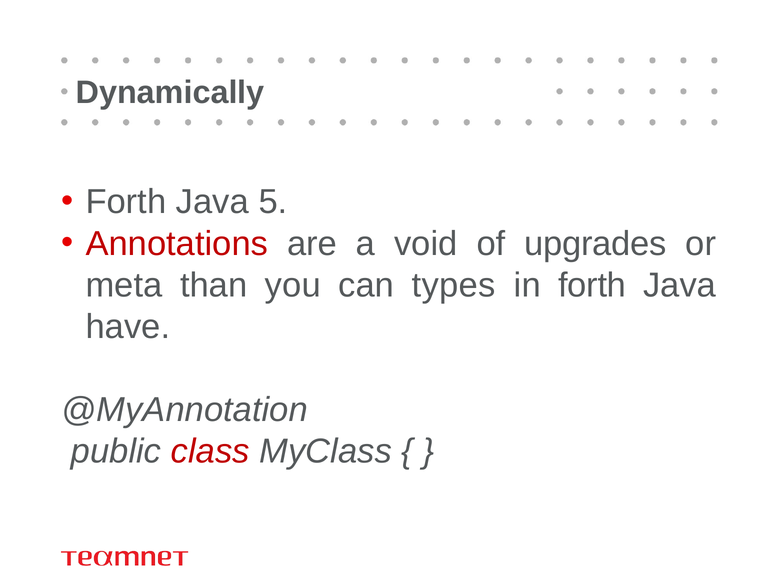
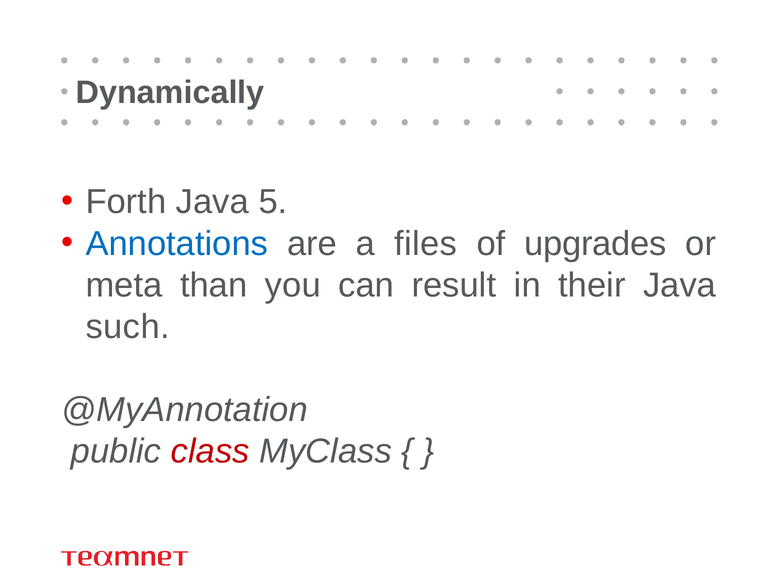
Annotations colour: red -> blue
void: void -> files
types: types -> result
in forth: forth -> their
have: have -> such
